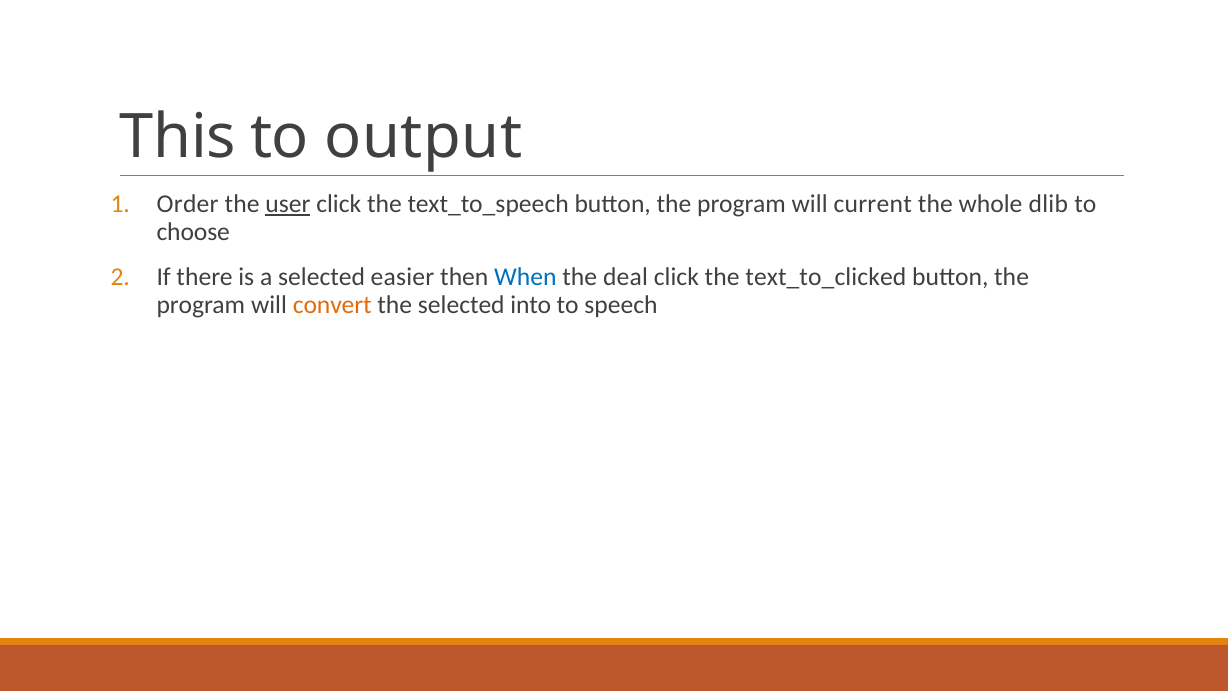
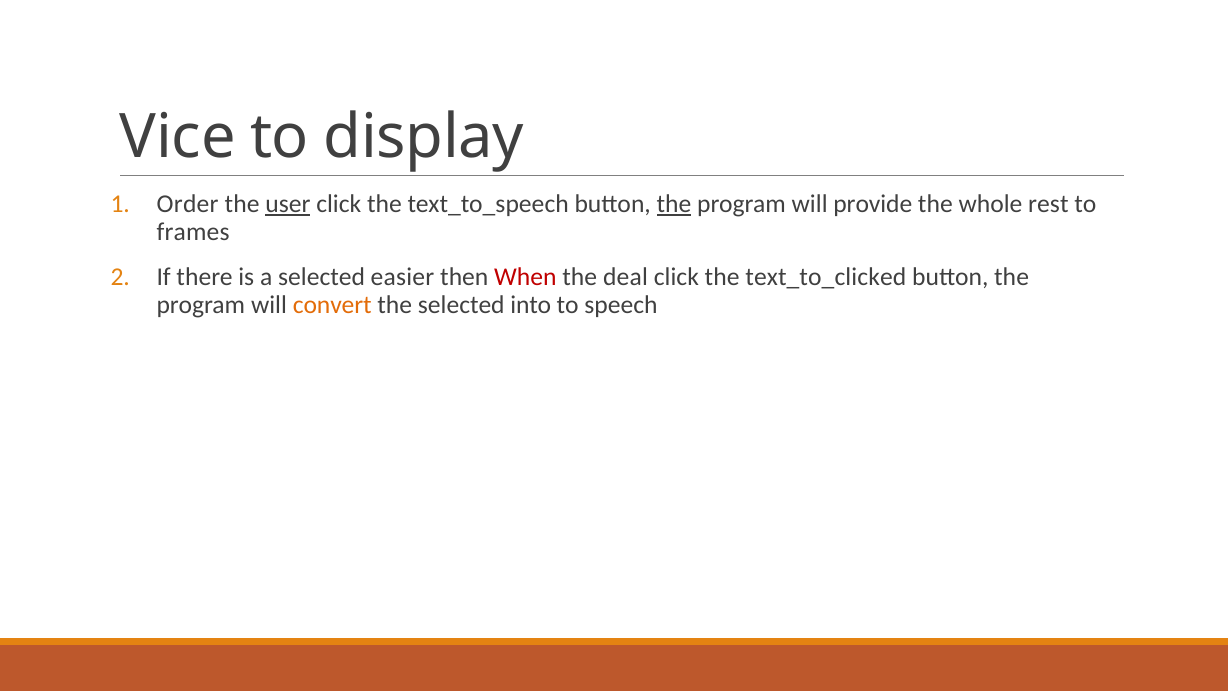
This: This -> Vice
output: output -> display
the at (674, 204) underline: none -> present
current: current -> provide
dlib: dlib -> rest
choose: choose -> frames
When colour: blue -> red
